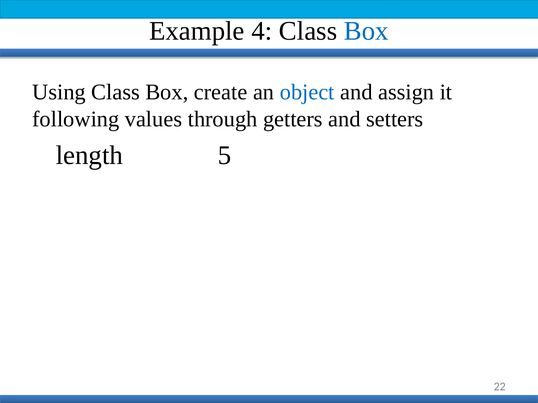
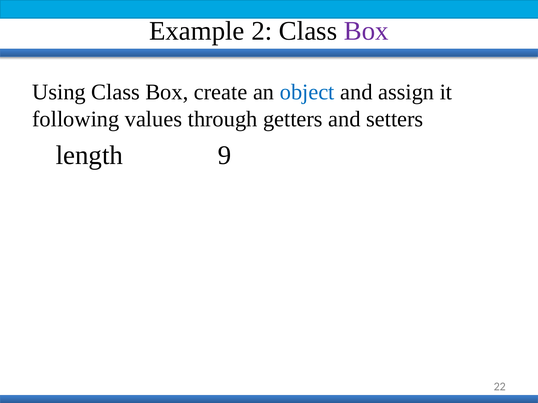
4: 4 -> 2
Box at (366, 31) colour: blue -> purple
5: 5 -> 9
